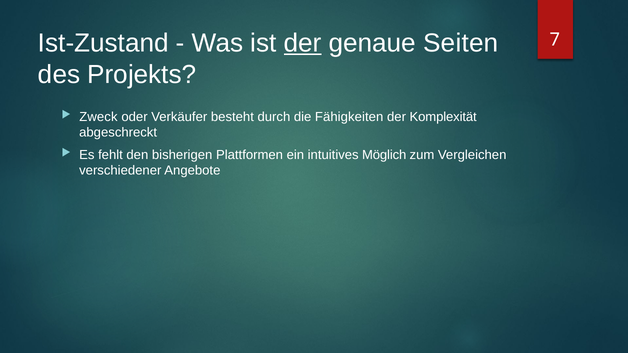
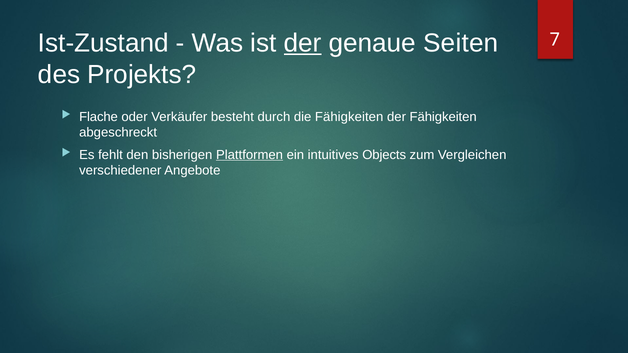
Zweck: Zweck -> Flache
der Komplexität: Komplexität -> Fähigkeiten
Plattformen underline: none -> present
Möglich: Möglich -> Objects
